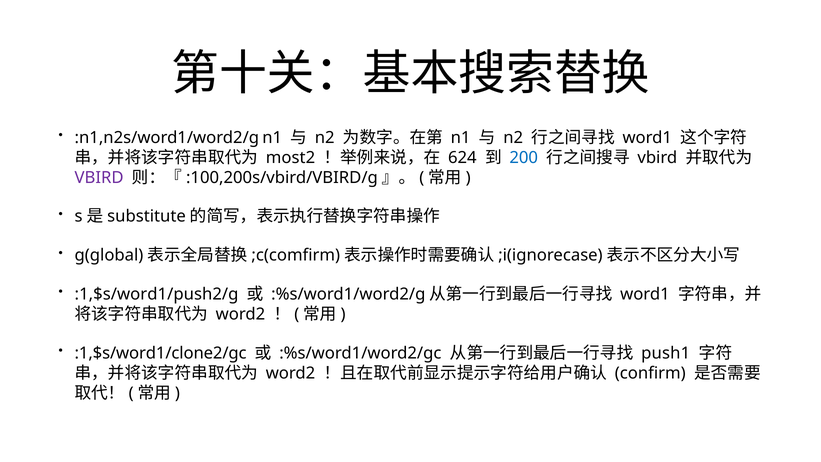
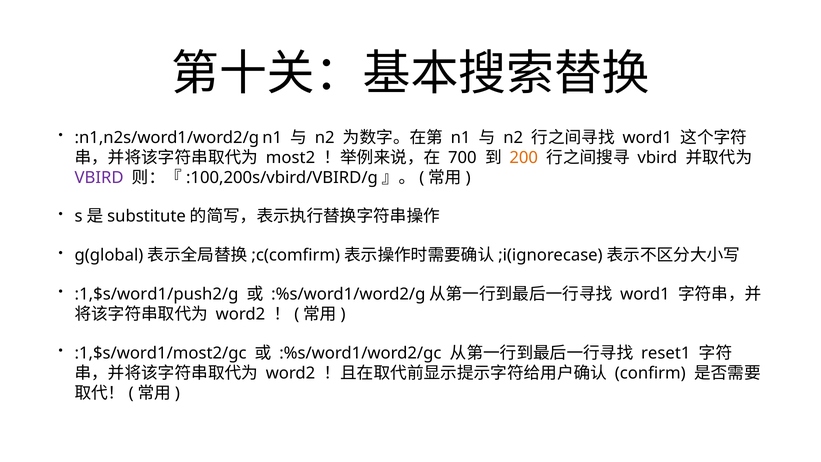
624: 624 -> 700
200 colour: blue -> orange
:1,$s/word1/clone2/gc: :1,$s/word1/clone2/gc -> :1,$s/word1/most2/gc
push1: push1 -> reset1
